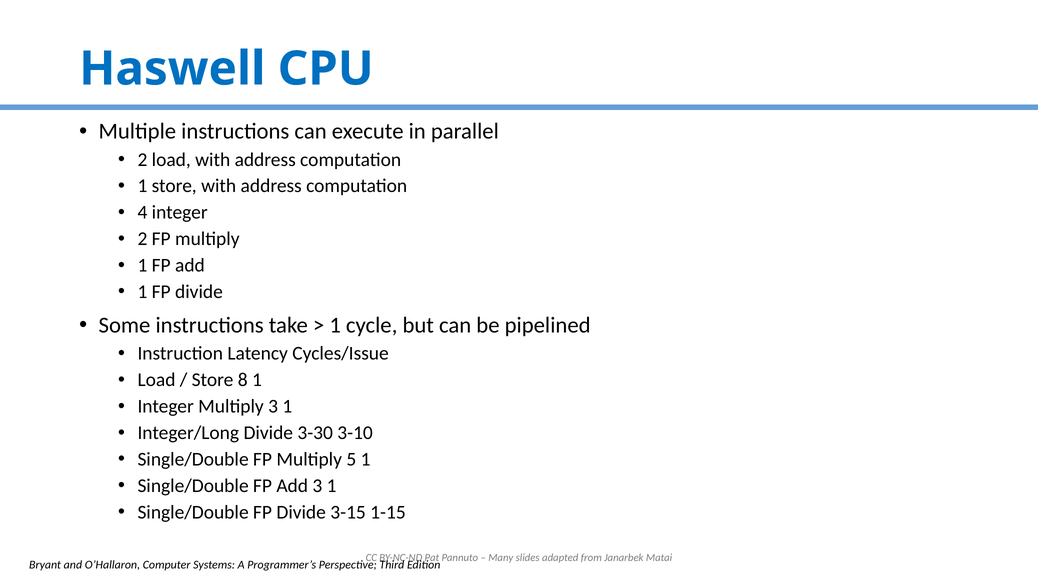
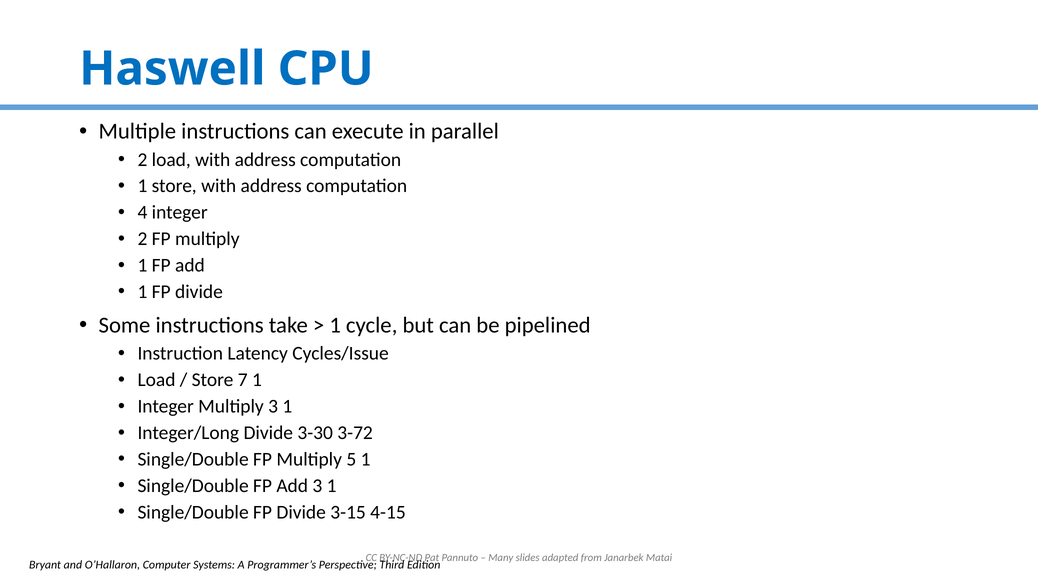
8: 8 -> 7
3-10: 3-10 -> 3-72
1-15: 1-15 -> 4-15
